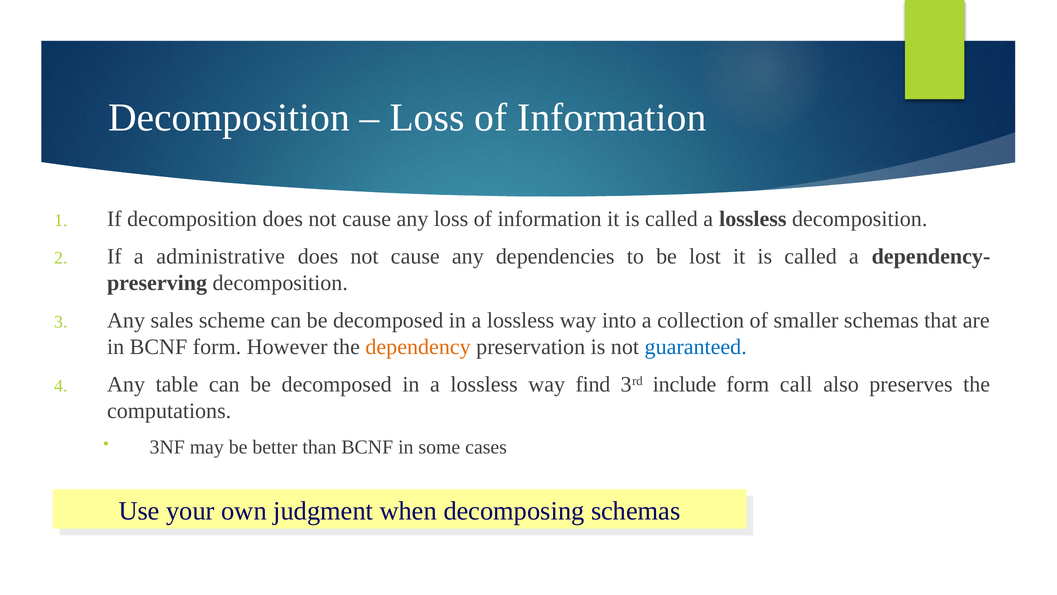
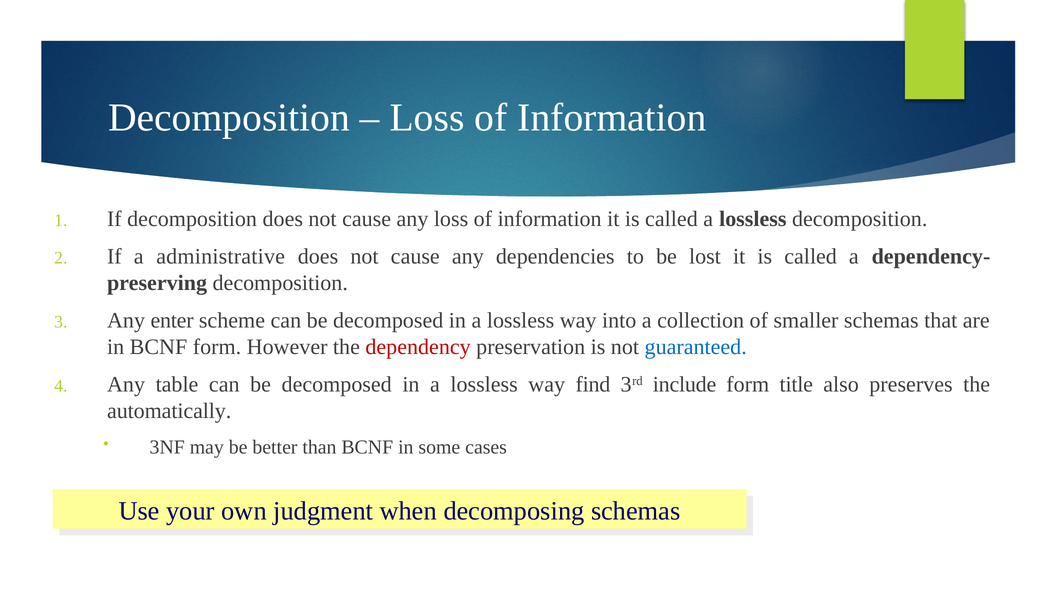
sales: sales -> enter
dependency colour: orange -> red
call: call -> title
computations: computations -> automatically
